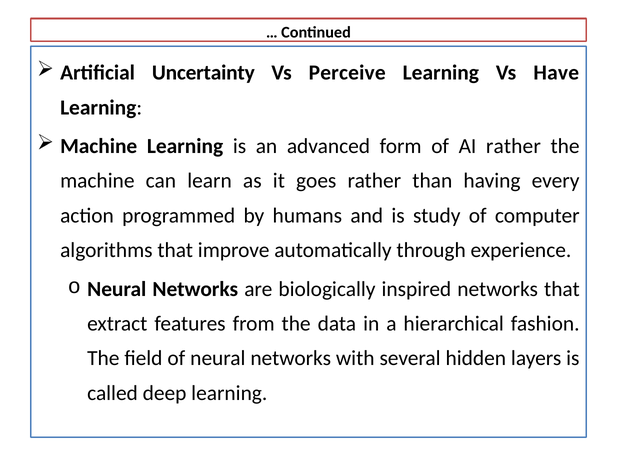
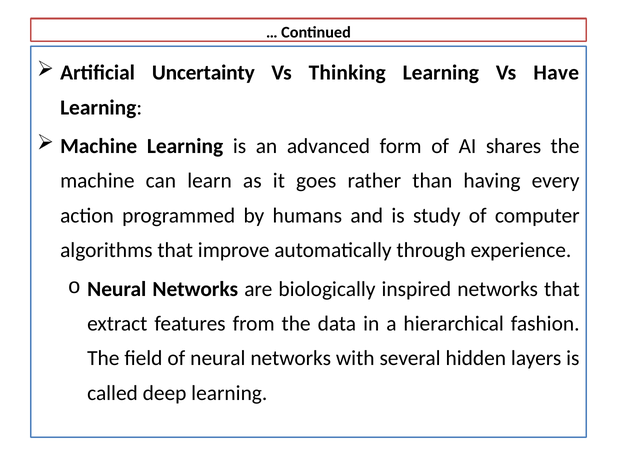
Perceive: Perceive -> Thinking
AI rather: rather -> shares
